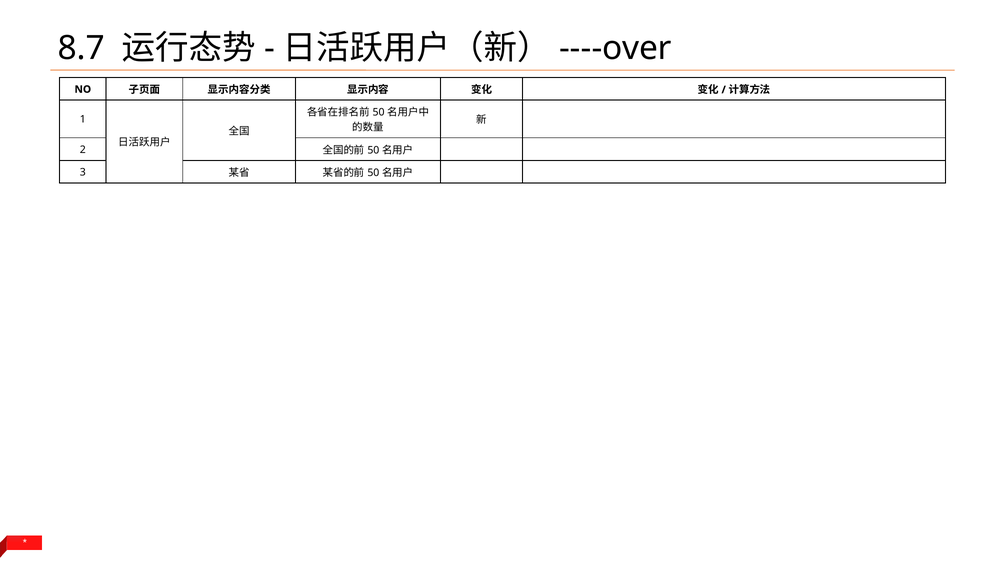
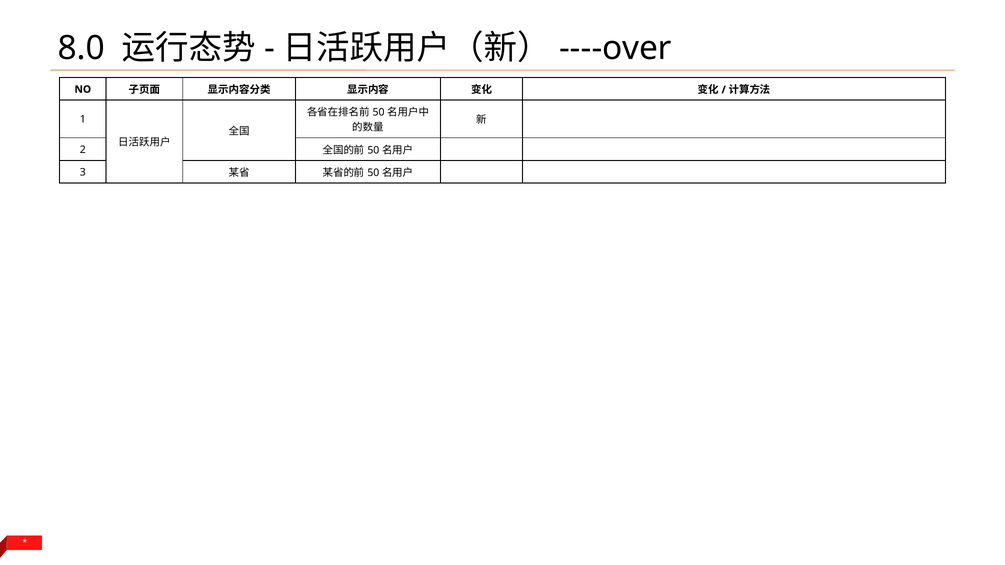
8.7: 8.7 -> 8.0
